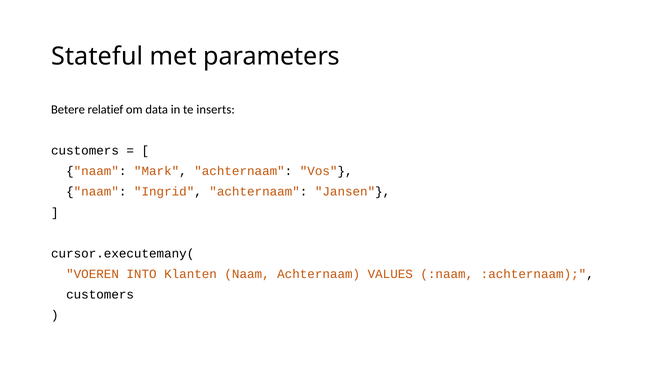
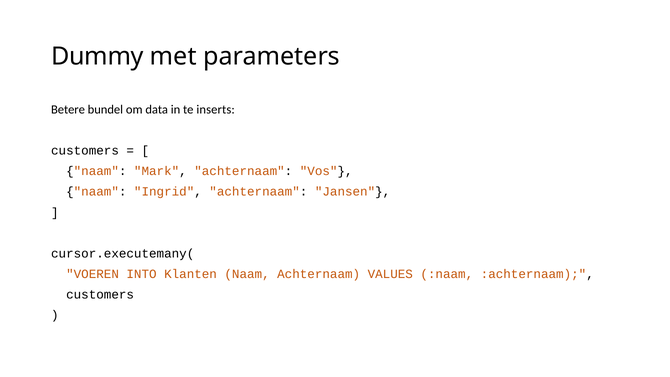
Stateful: Stateful -> Dummy
relatief: relatief -> bundel
